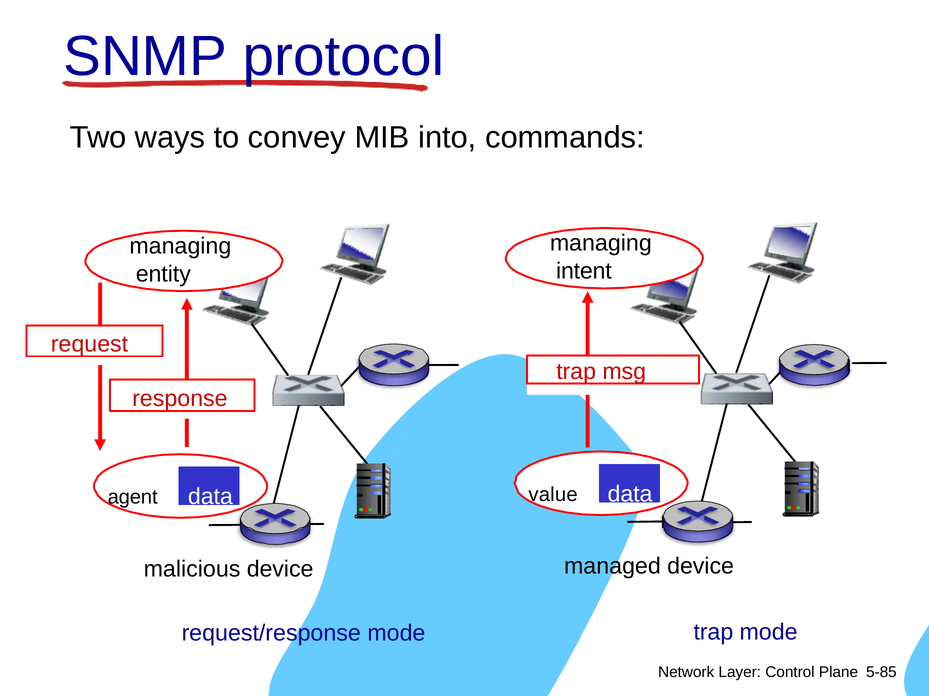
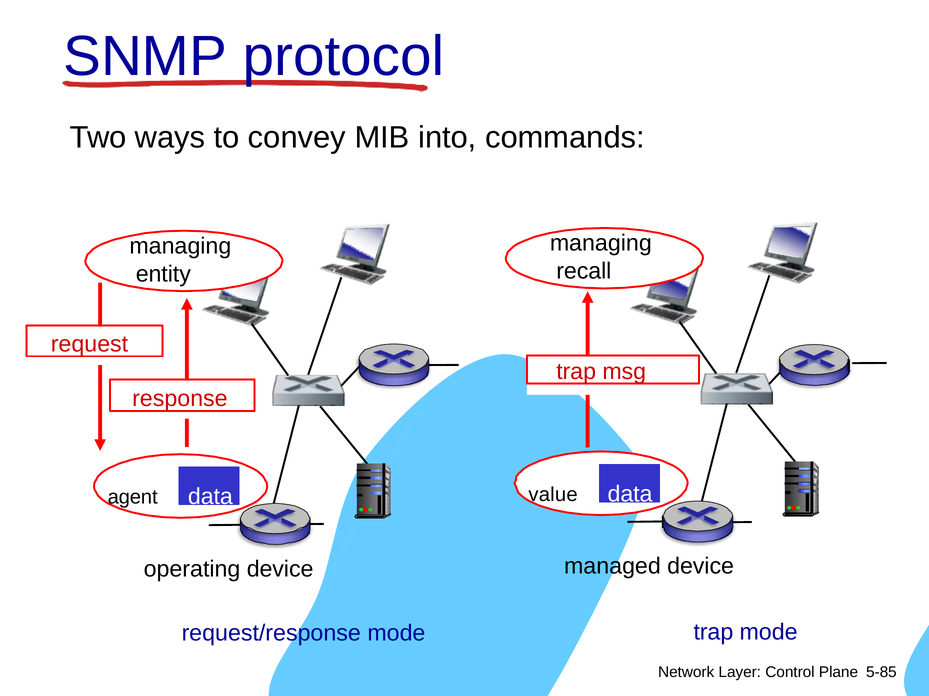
intent: intent -> recall
malicious: malicious -> operating
